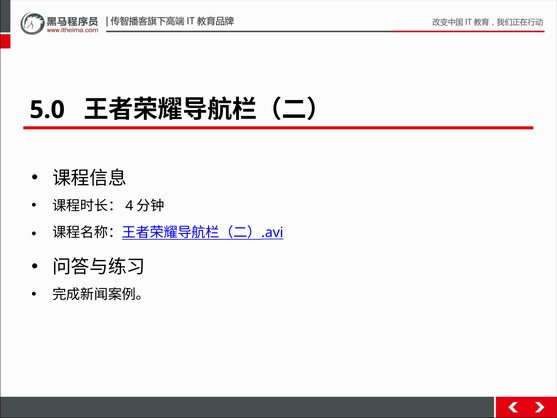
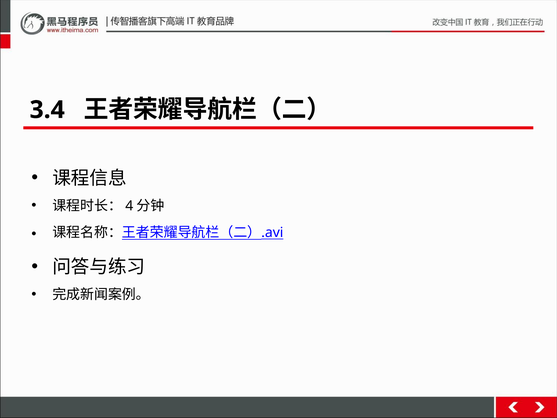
5.0: 5.0 -> 3.4
